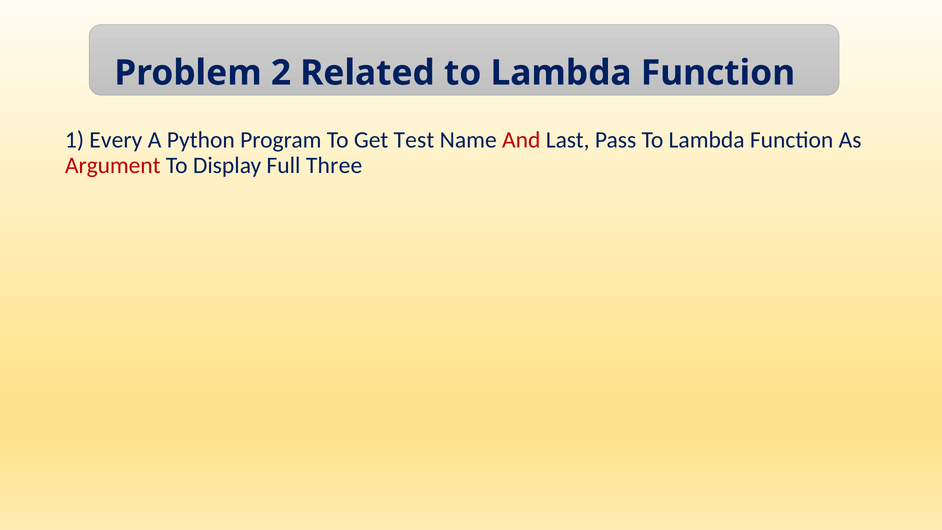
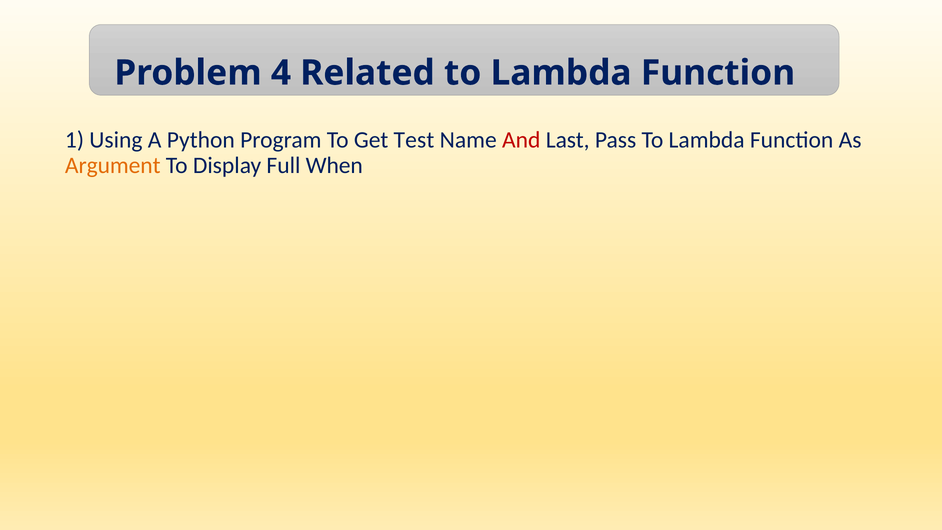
2: 2 -> 4
Every: Every -> Using
Argument colour: red -> orange
Three: Three -> When
